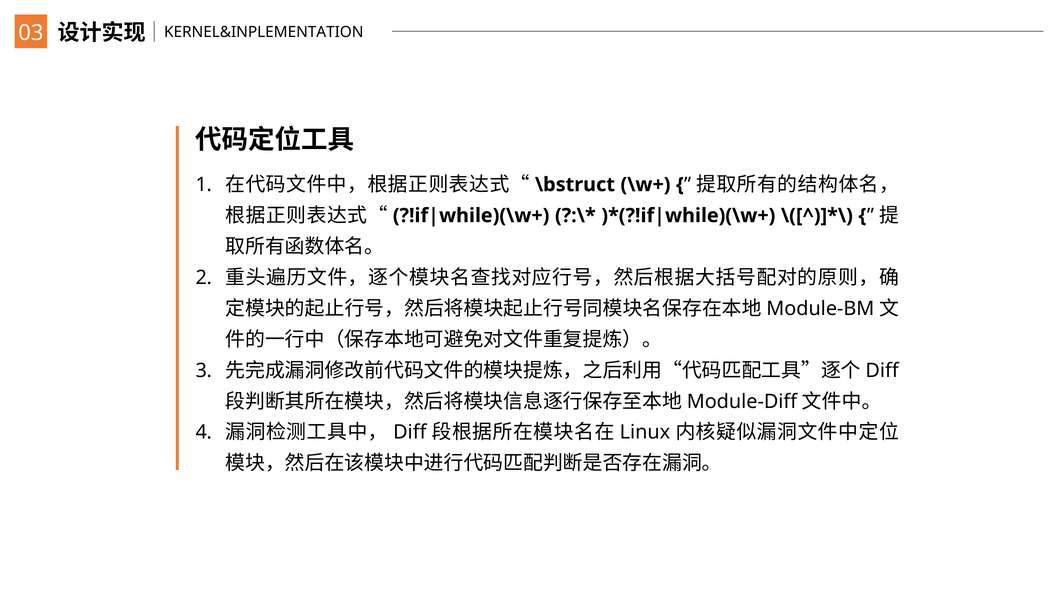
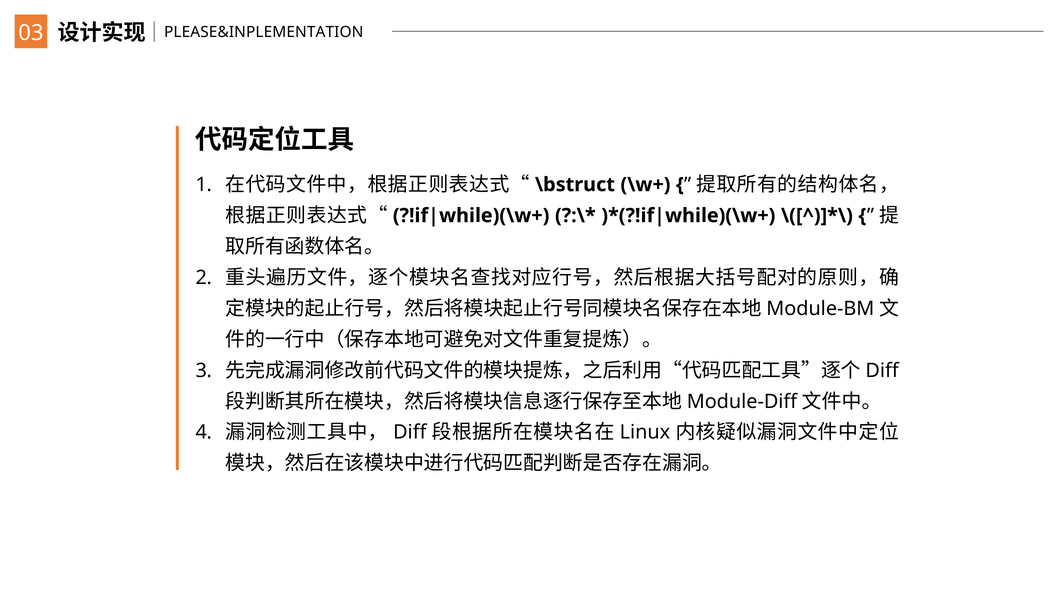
KERNEL&INPLEMENTATION: KERNEL&INPLEMENTATION -> PLEASE&INPLEMENTATION
